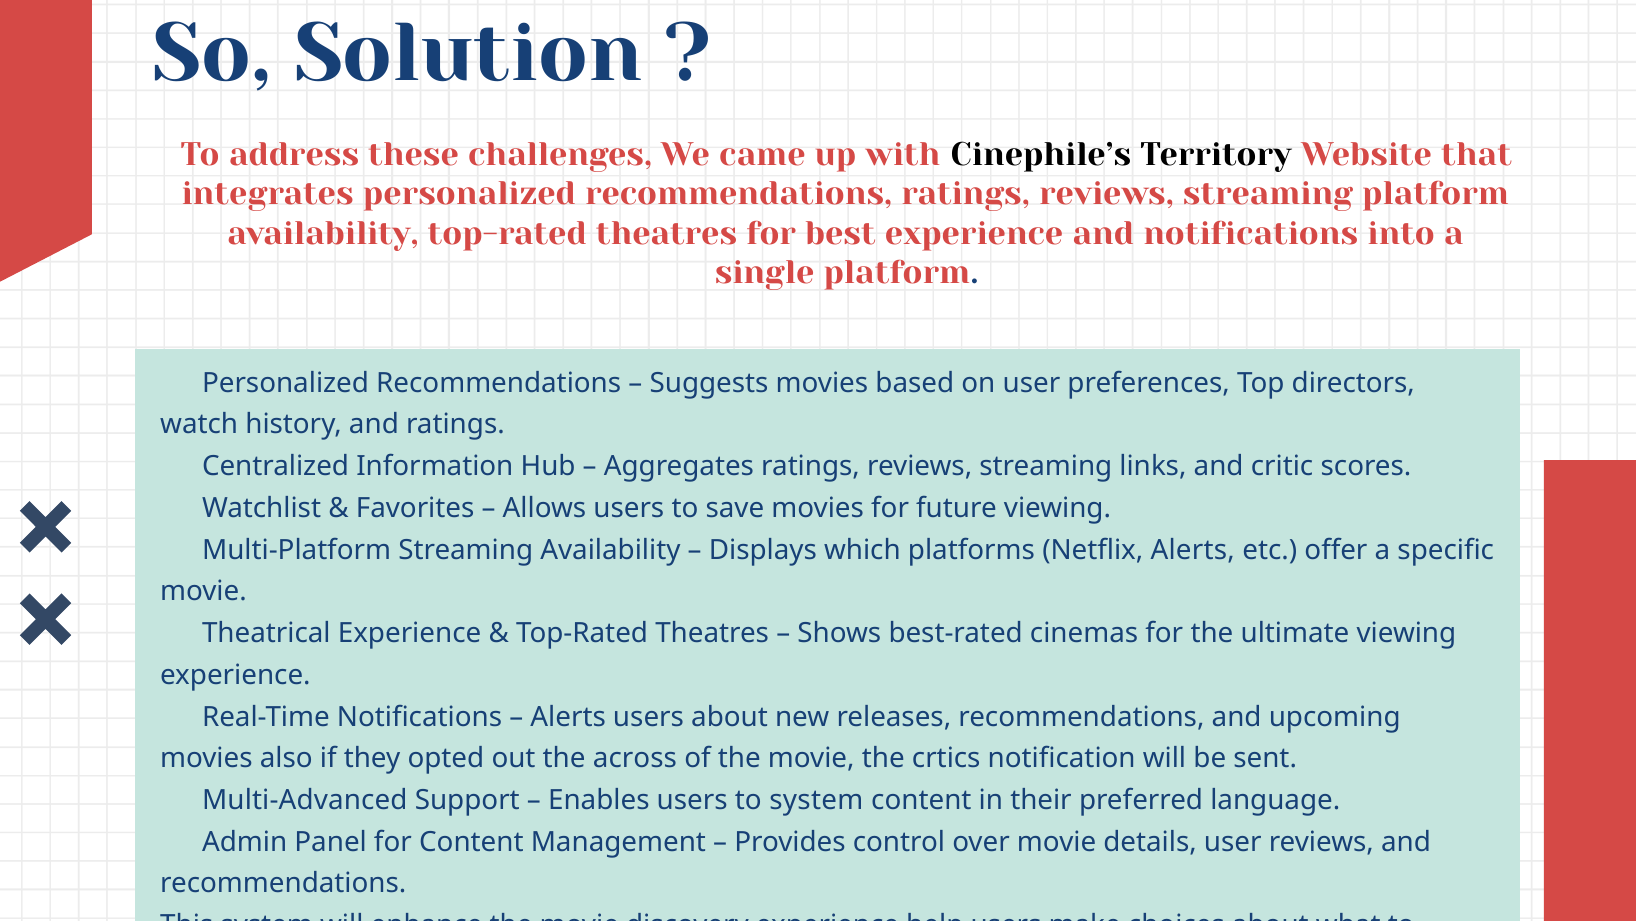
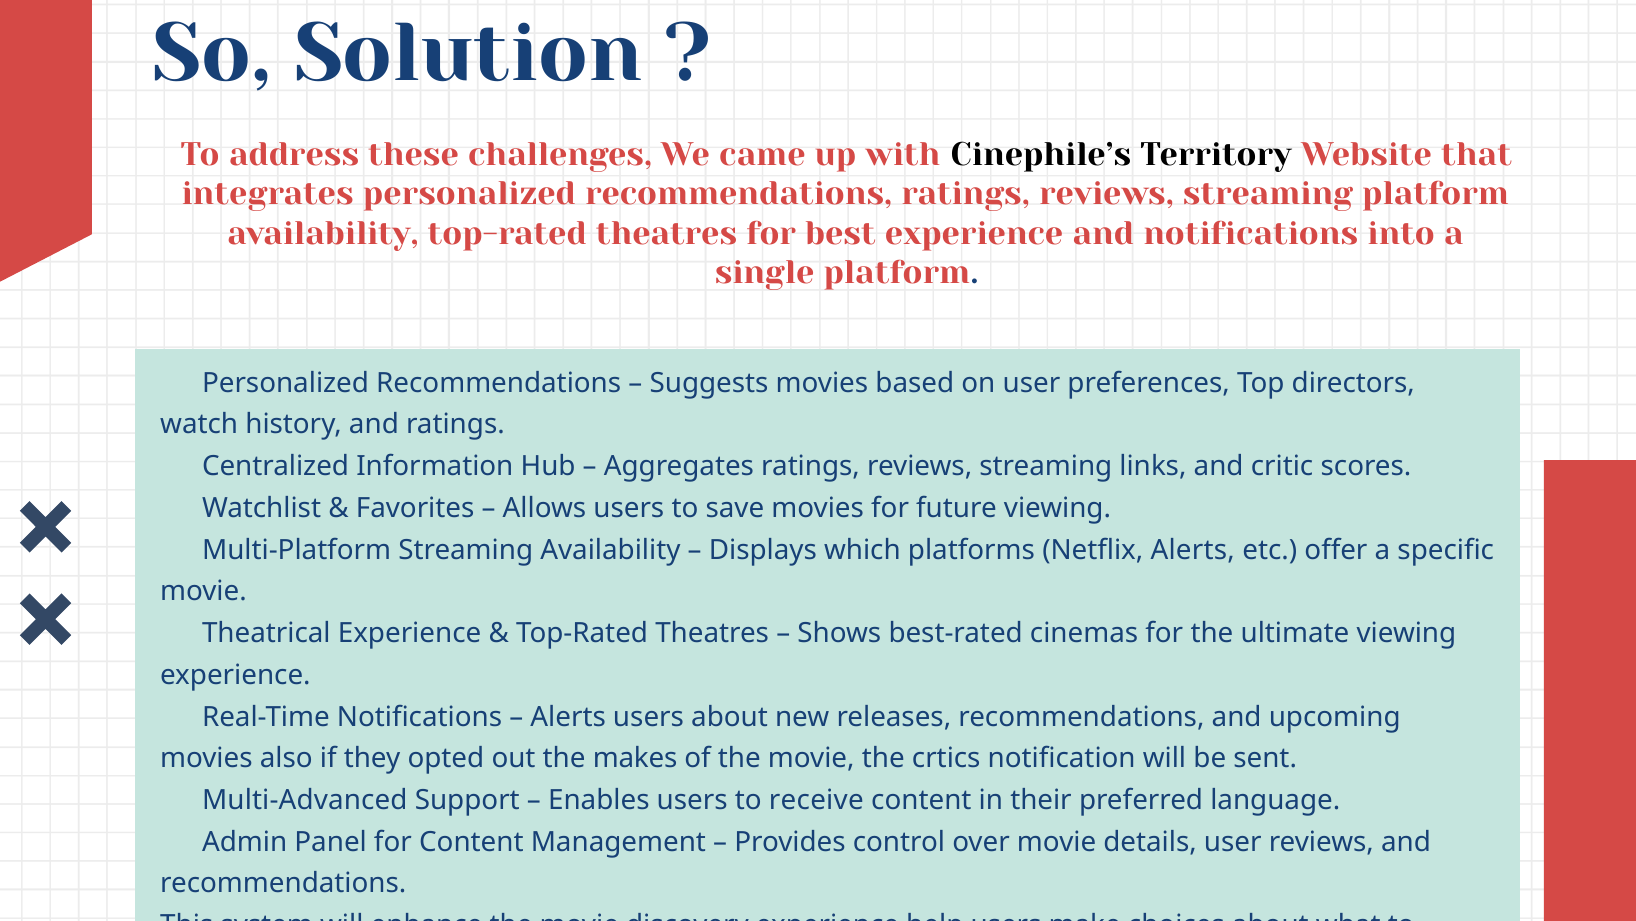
across: across -> makes
to system: system -> receive
